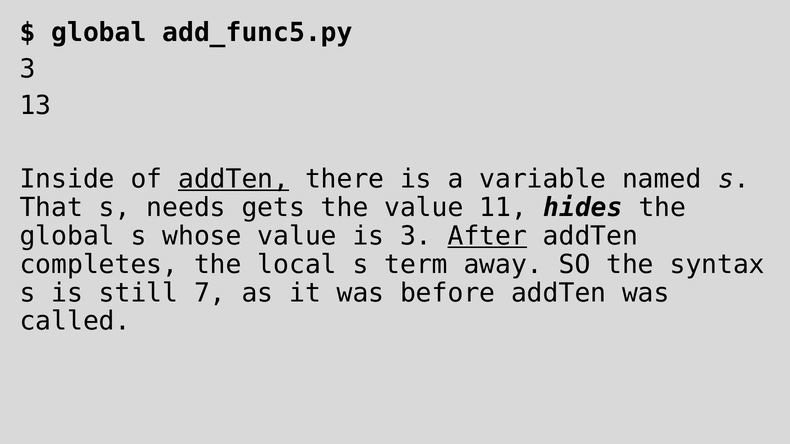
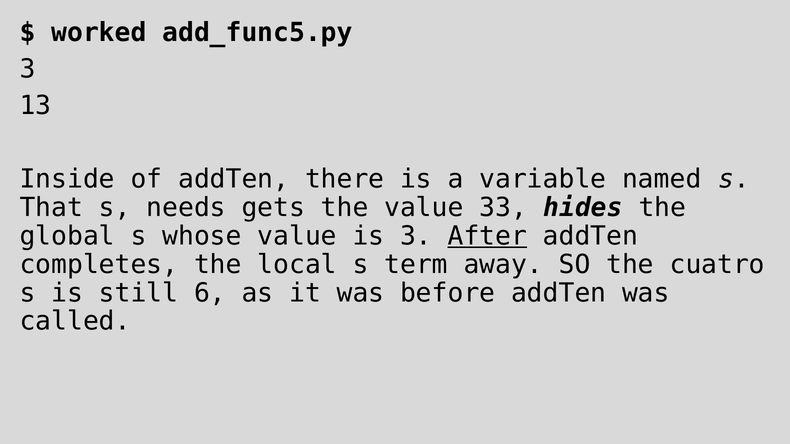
global at (99, 33): global -> worked
addTen at (234, 179) underline: present -> none
11: 11 -> 33
syntax: syntax -> cuatro
7: 7 -> 6
